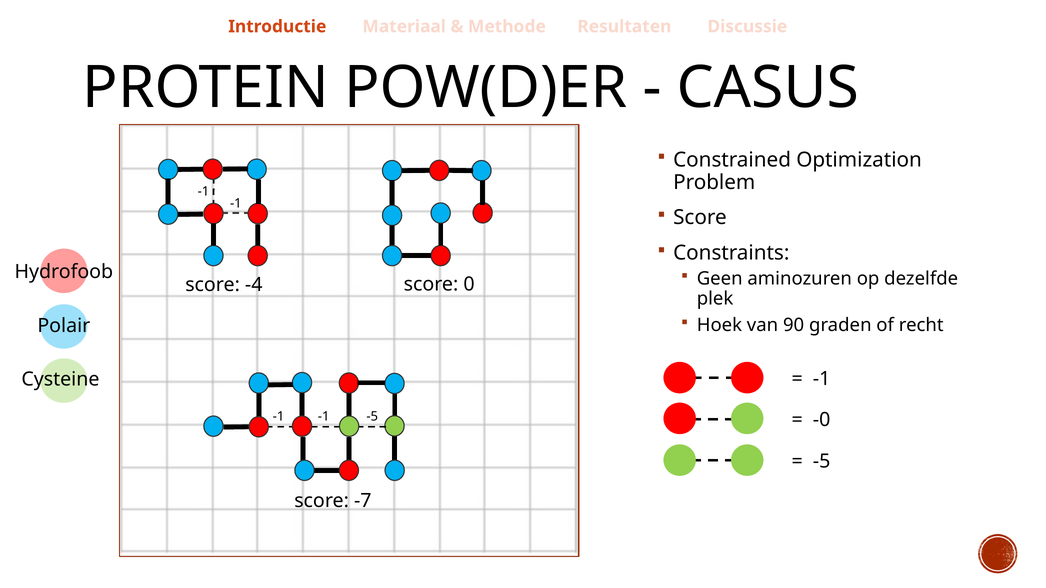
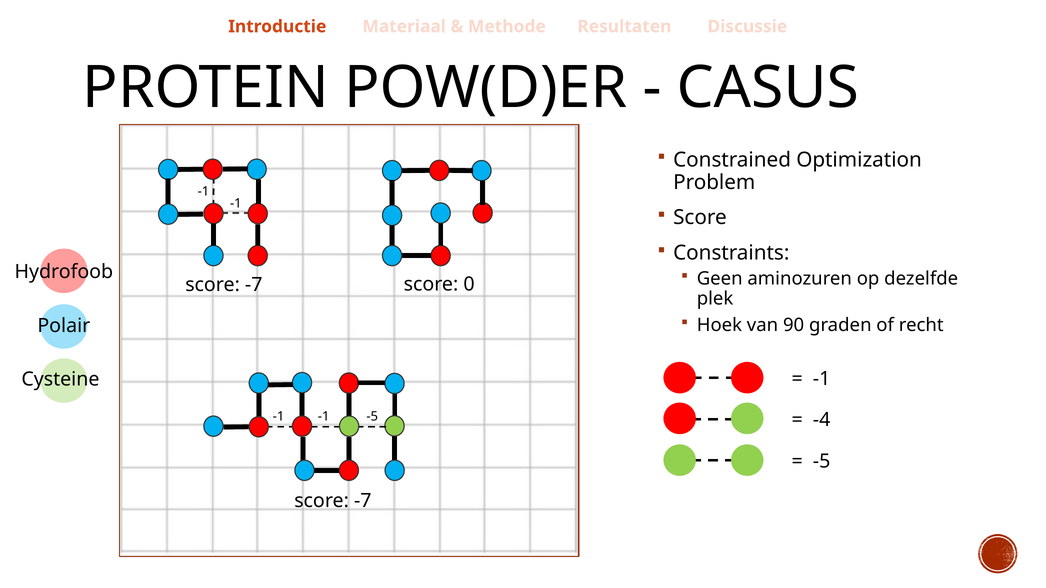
-4 at (254, 285): -4 -> -7
-0: -0 -> -4
